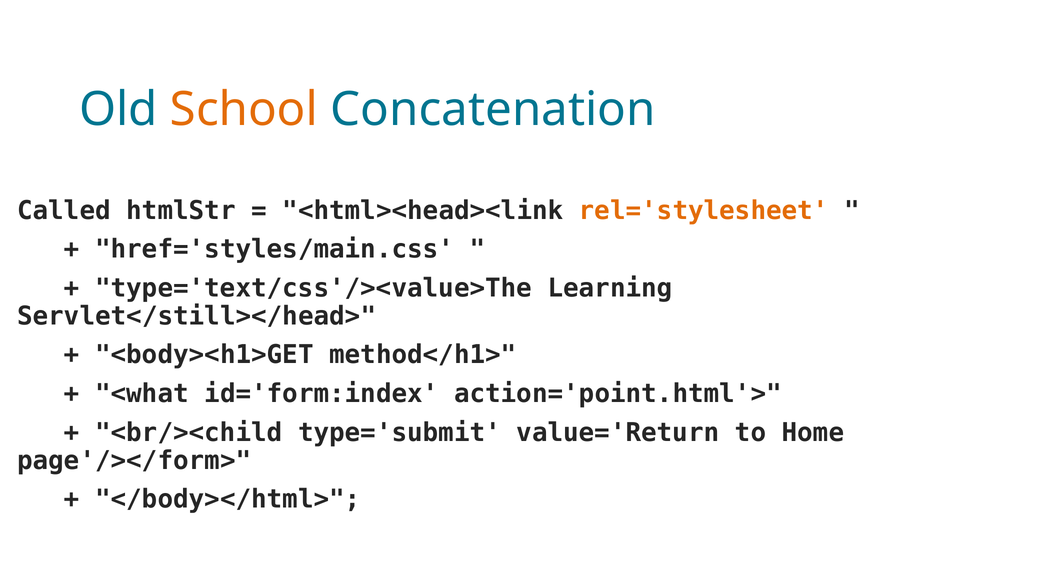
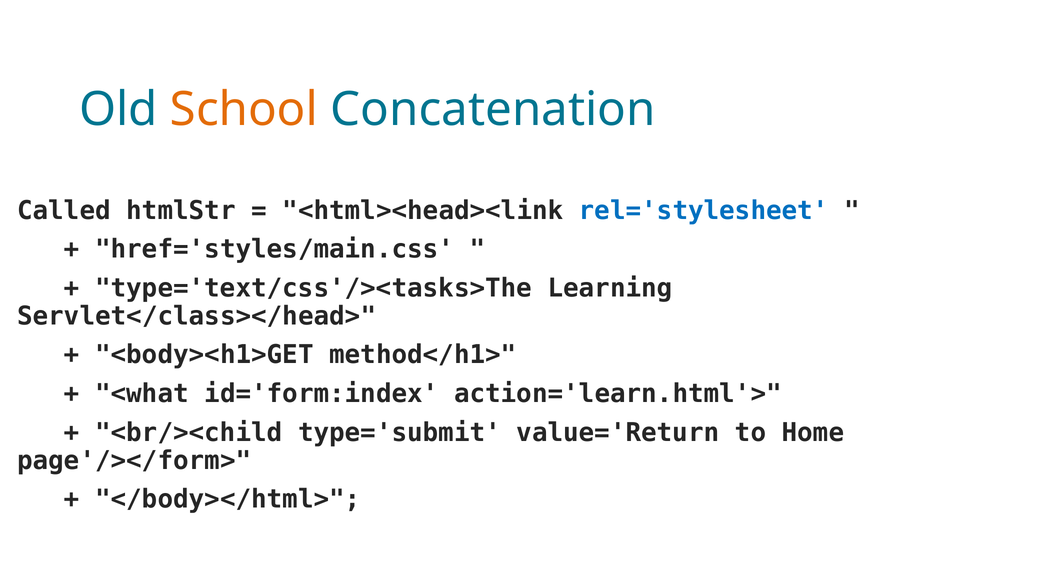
rel='stylesheet colour: orange -> blue
type='text/css'/><value>The: type='text/css'/><value>The -> type='text/css'/><tasks>The
Servlet</still></head>: Servlet</still></head> -> Servlet</class></head>
action='point.html'>: action='point.html'> -> action='learn.html'>
